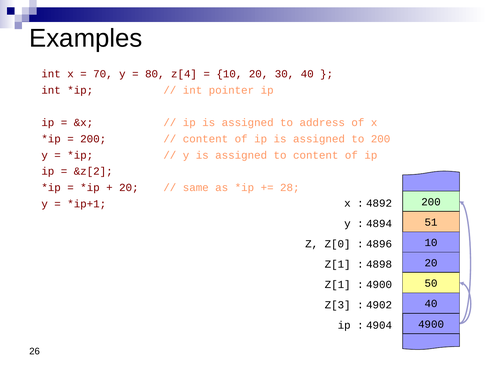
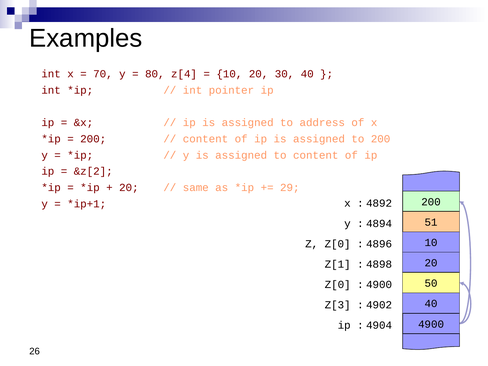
28: 28 -> 29
Z[1 at (338, 284): Z[1 -> Z[0
